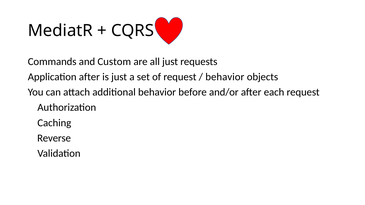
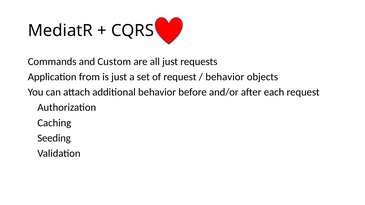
Application after: after -> from
Reverse: Reverse -> Seeding
